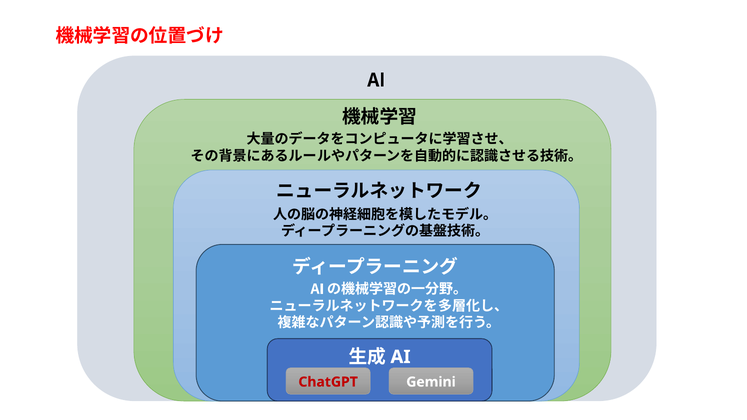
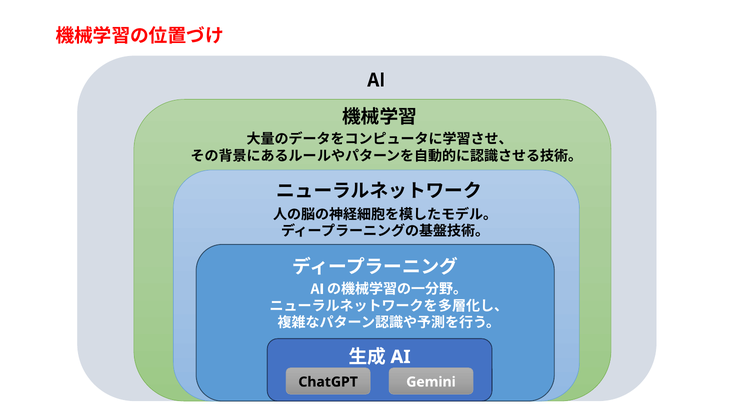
ChatGPT colour: red -> black
